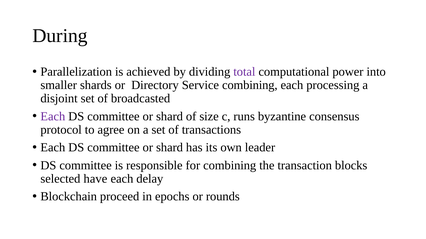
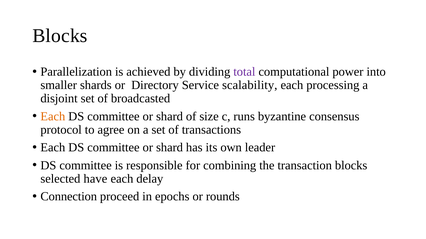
During at (60, 36): During -> Blocks
Service combining: combining -> scalability
Each at (53, 117) colour: purple -> orange
Blockchain: Blockchain -> Connection
